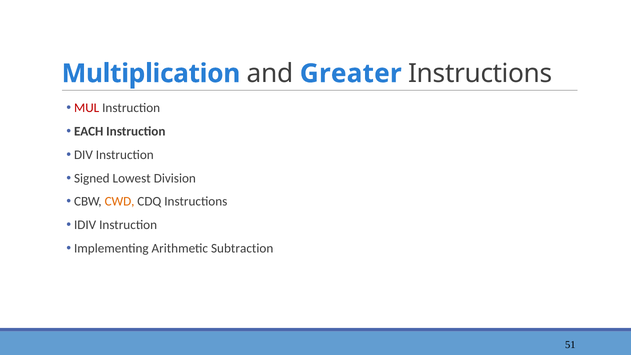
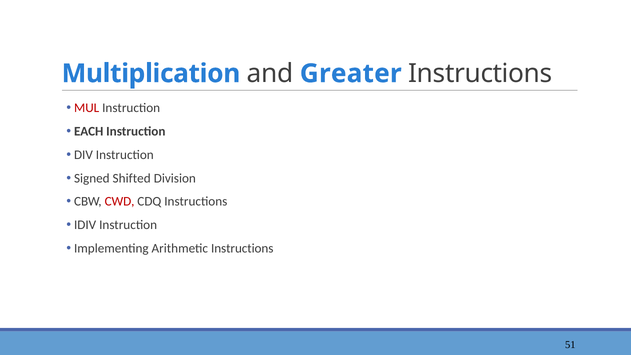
Lowest: Lowest -> Shifted
CWD colour: orange -> red
Arithmetic Subtraction: Subtraction -> Instructions
